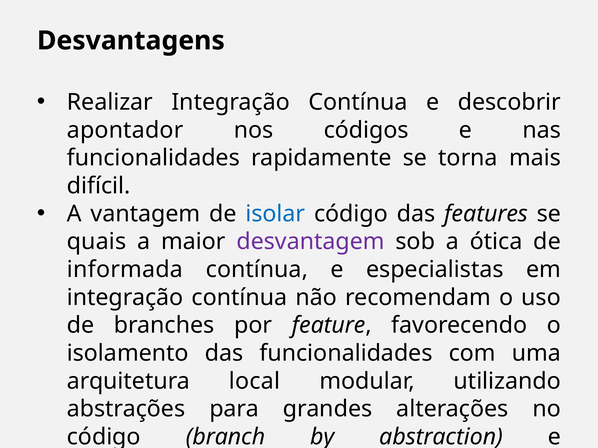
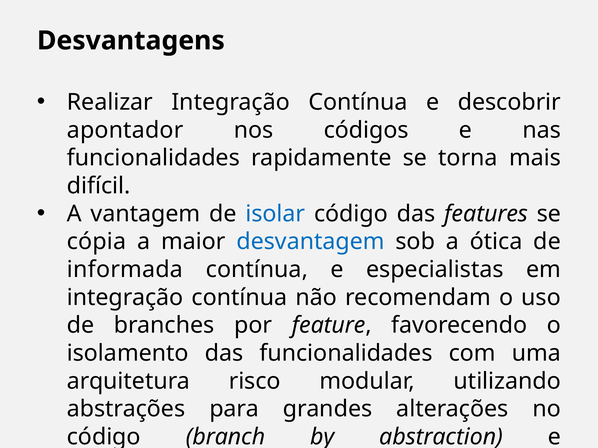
quais: quais -> cópia
desvantagem colour: purple -> blue
local: local -> risco
